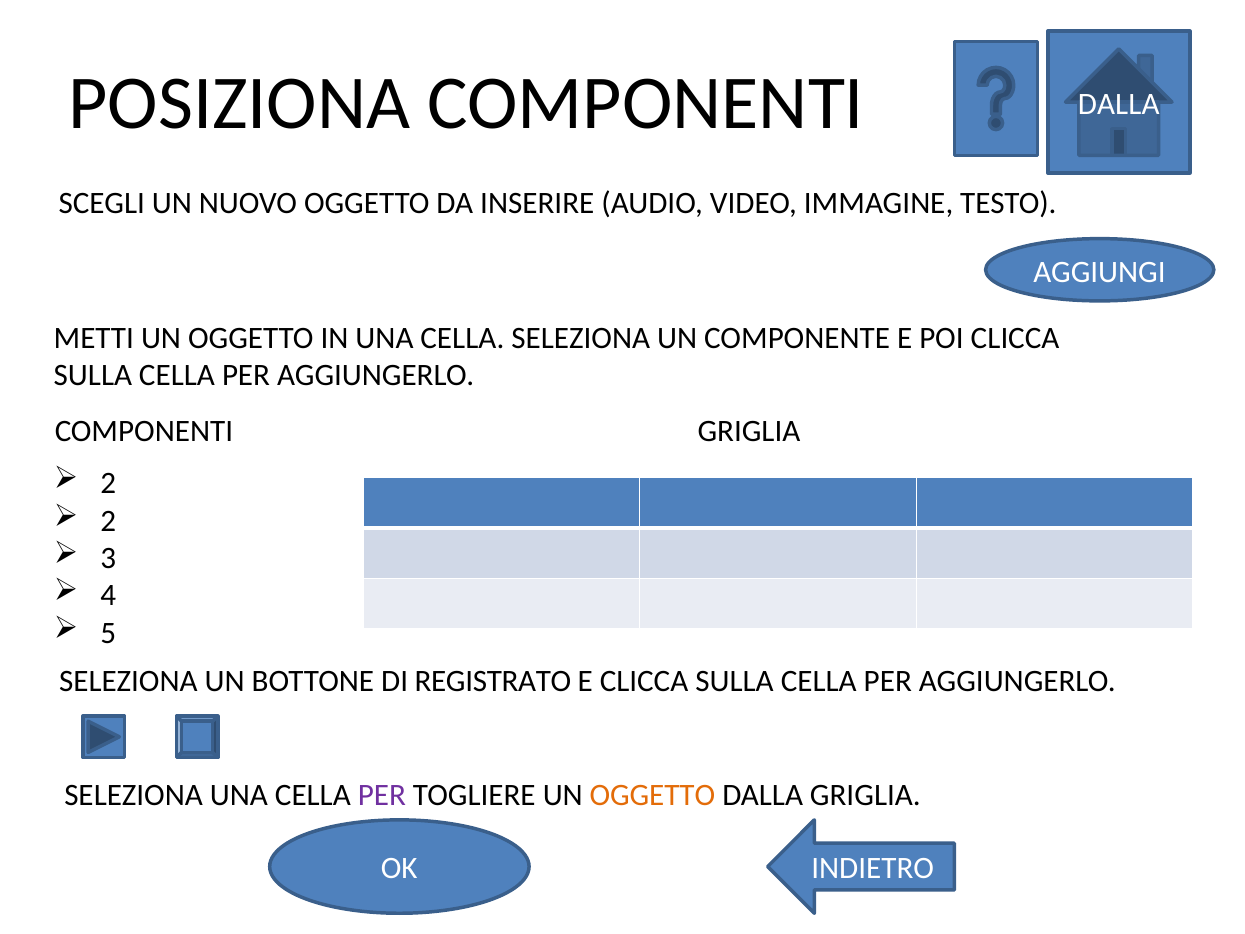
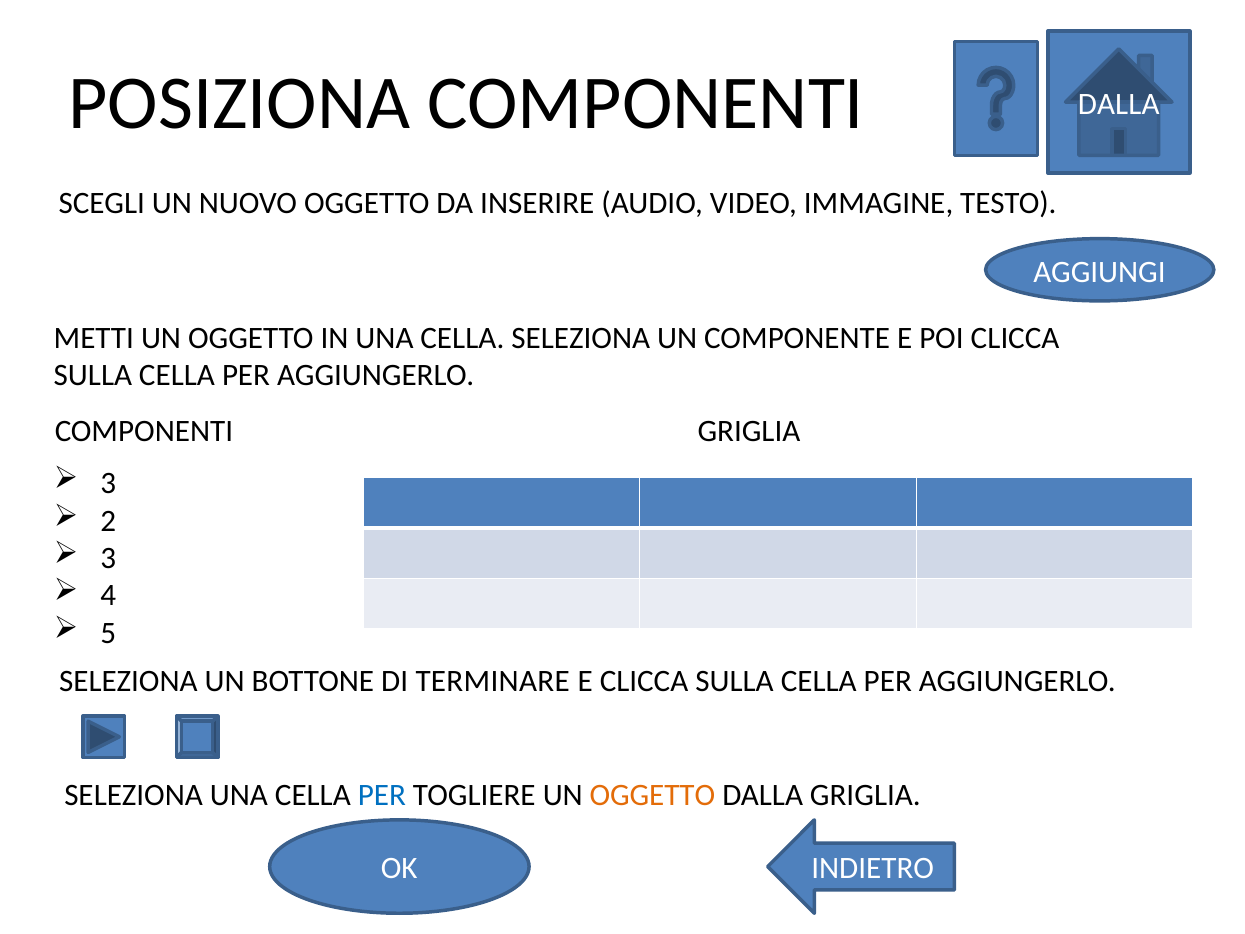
2 at (108, 483): 2 -> 3
REGISTRATO: REGISTRATO -> TERMINARE
PER at (382, 795) colour: purple -> blue
